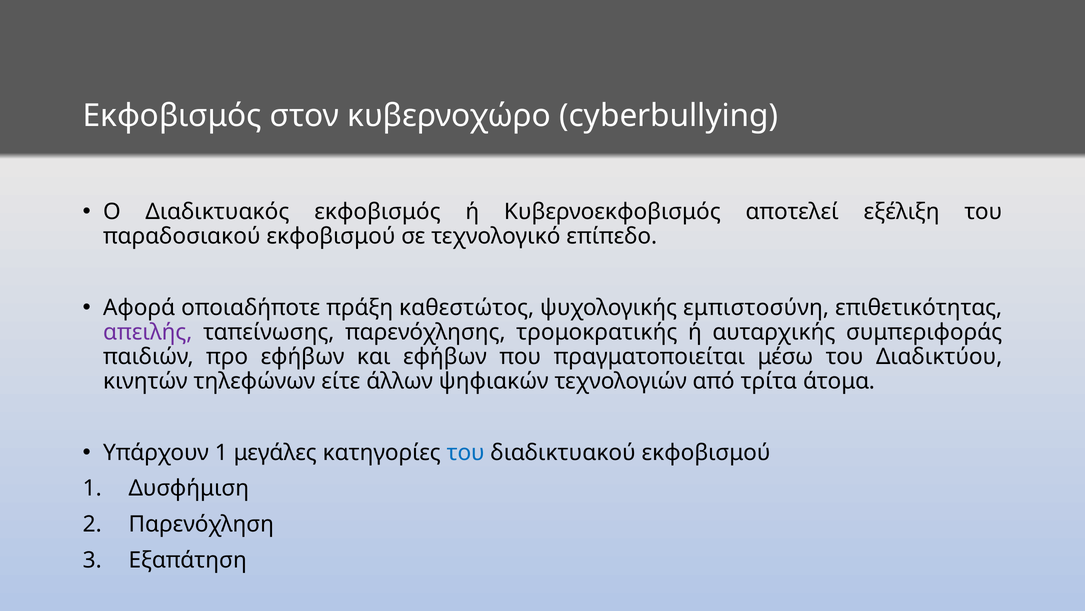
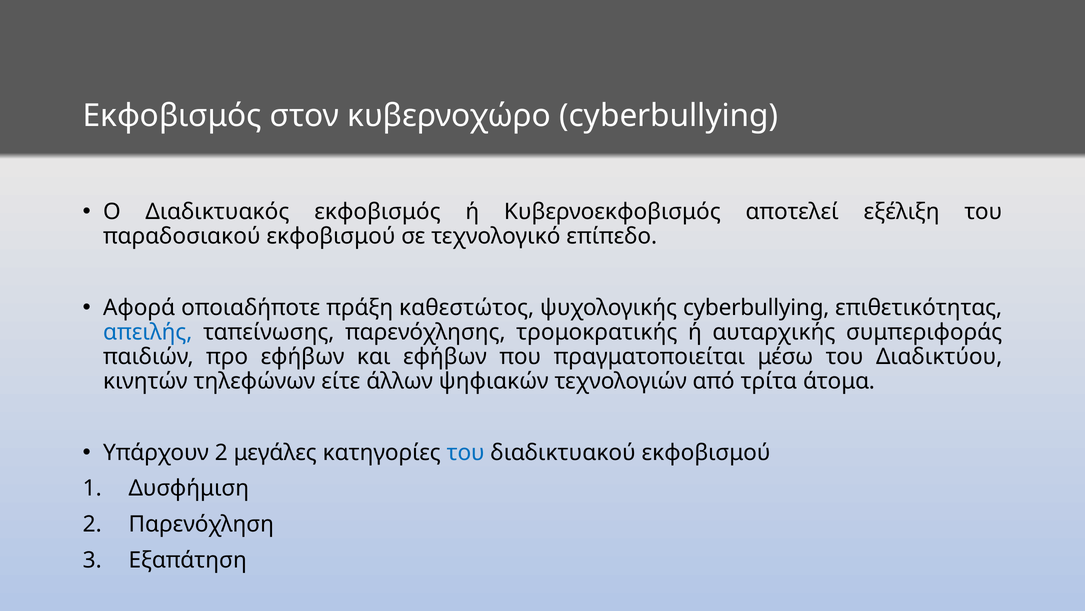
ψυχολογικής εμπιστοσύνη: εμπιστοσύνη -> cyberbullying
απειλής colour: purple -> blue
Υπάρχουν 1: 1 -> 2
